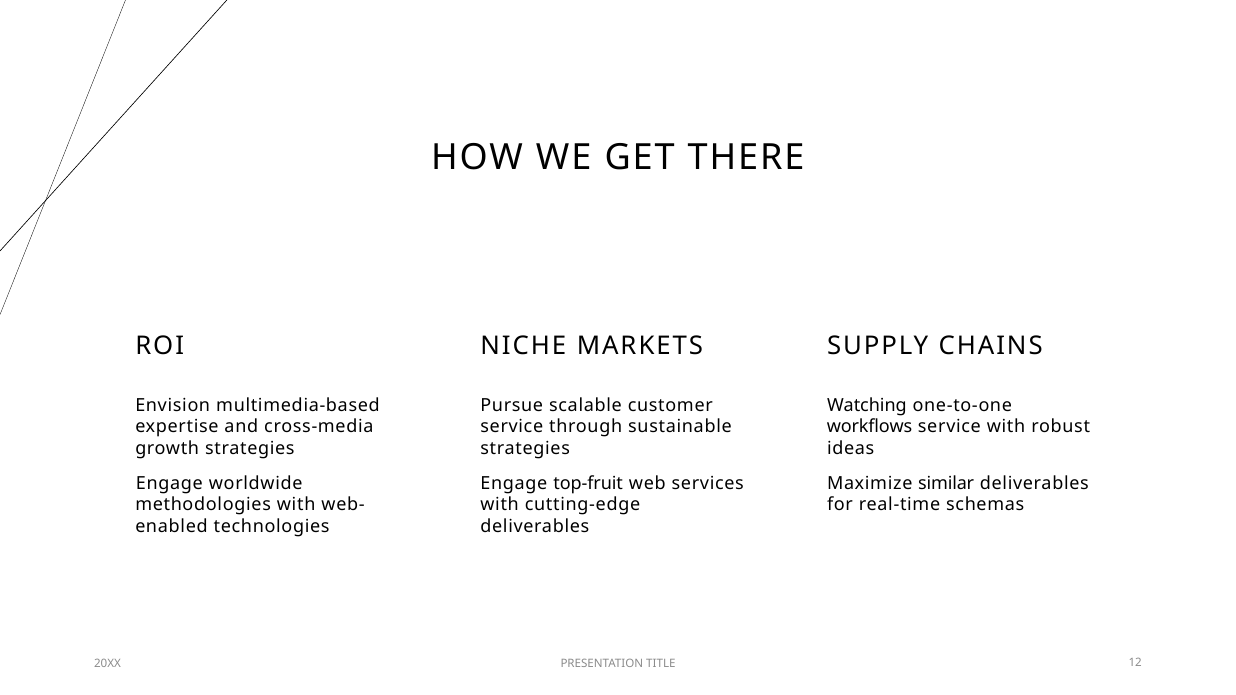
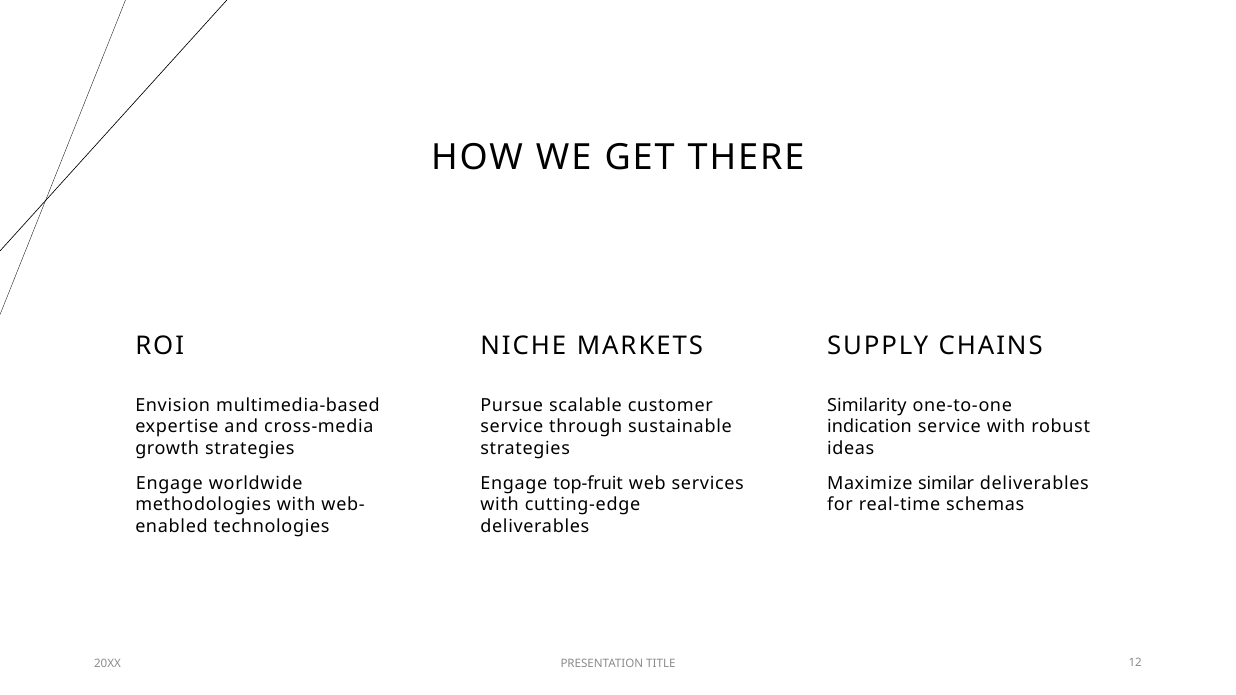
Watching: Watching -> Similarity
workflows: workflows -> indication
